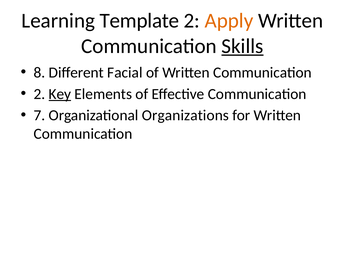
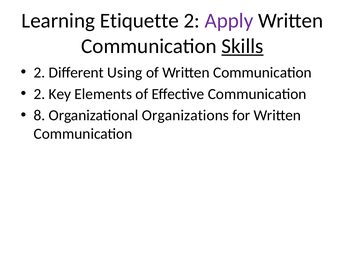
Template: Template -> Etiquette
Apply colour: orange -> purple
8 at (39, 72): 8 -> 2
Facial: Facial -> Using
Key underline: present -> none
7: 7 -> 8
